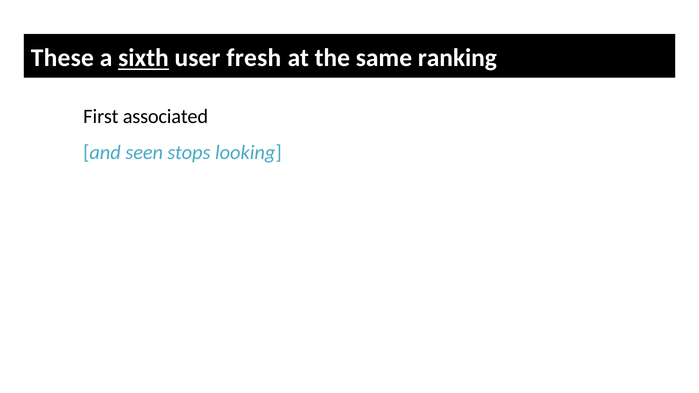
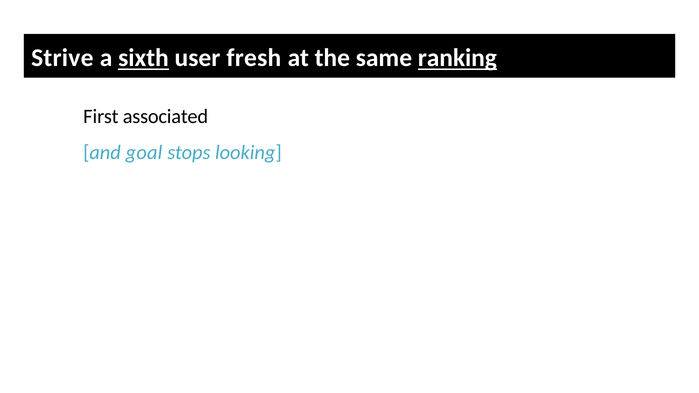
These: These -> Strive
ranking underline: none -> present
seen: seen -> goal
